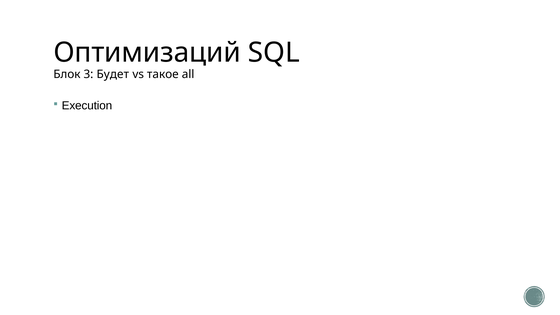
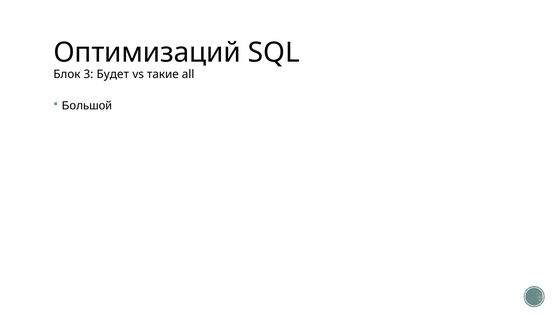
такое: такое -> такие
Execution: Execution -> Большой
